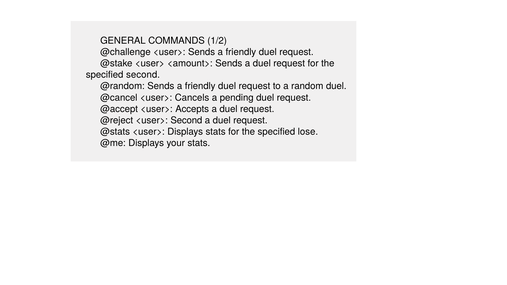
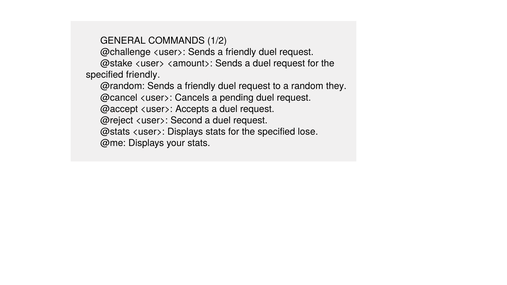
specified second: second -> friendly
random duel: duel -> they
